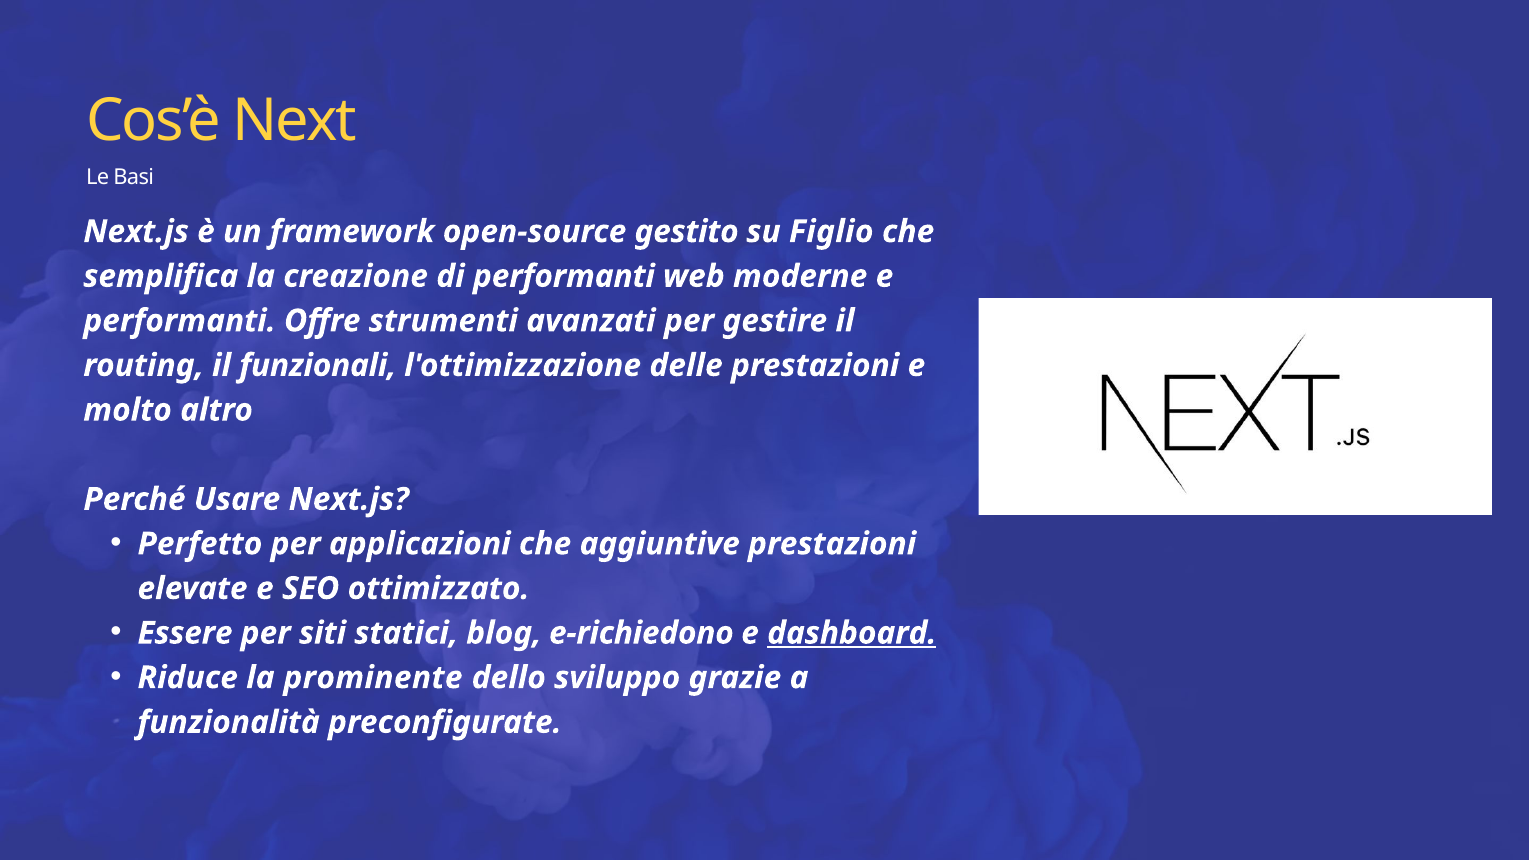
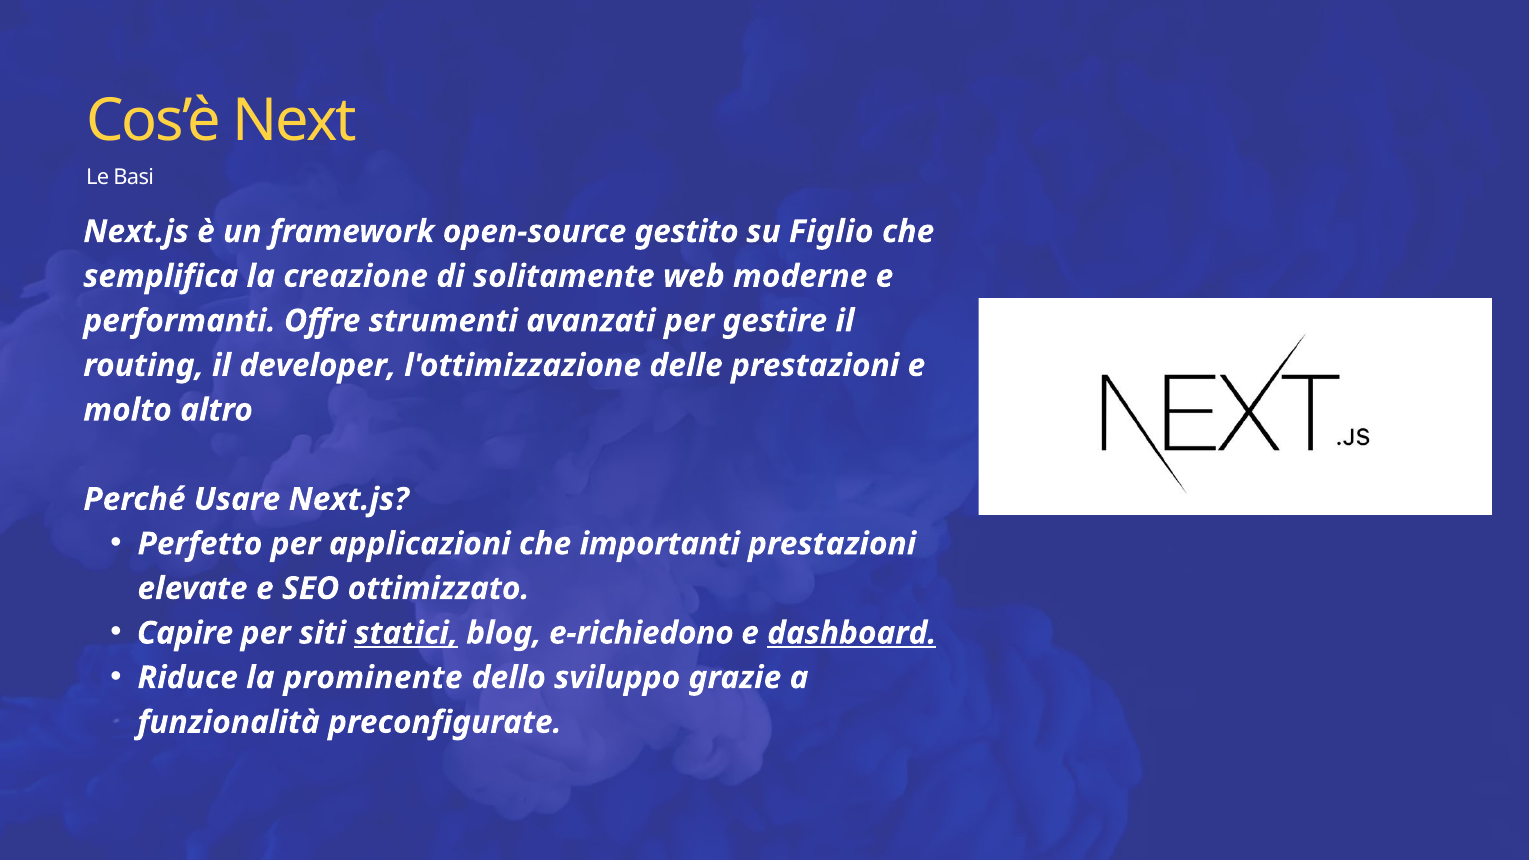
di performanti: performanti -> solitamente
funzionali: funzionali -> developer
aggiuntive: aggiuntive -> importanti
Essere: Essere -> Capire
statici underline: none -> present
